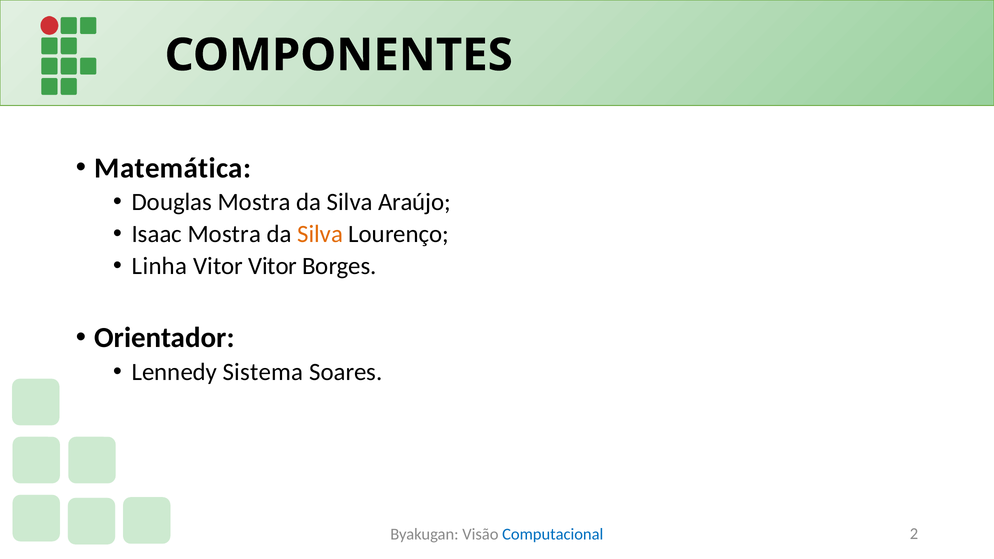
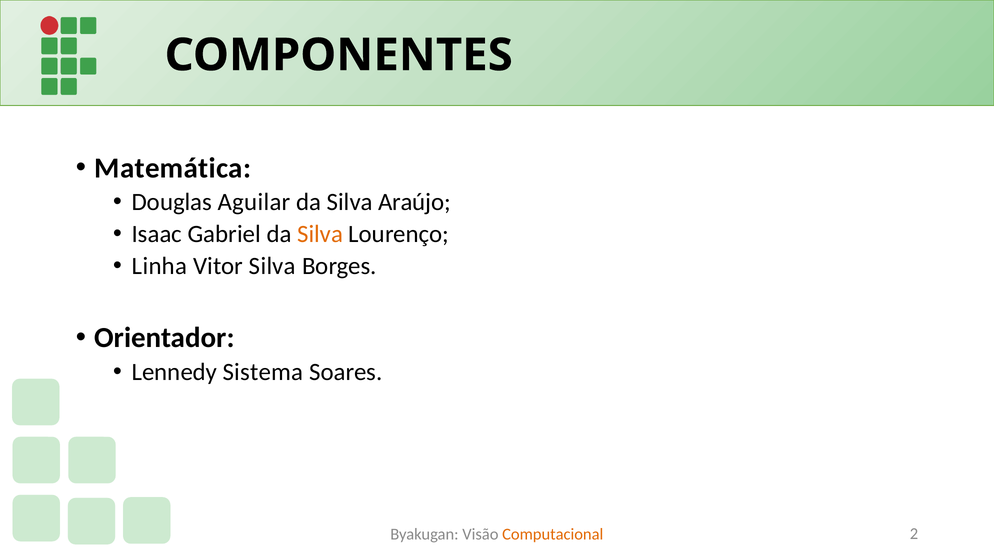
Douglas Mostra: Mostra -> Aguilar
Isaac Mostra: Mostra -> Gabriel
Vitor Vitor: Vitor -> Silva
Computacional colour: blue -> orange
